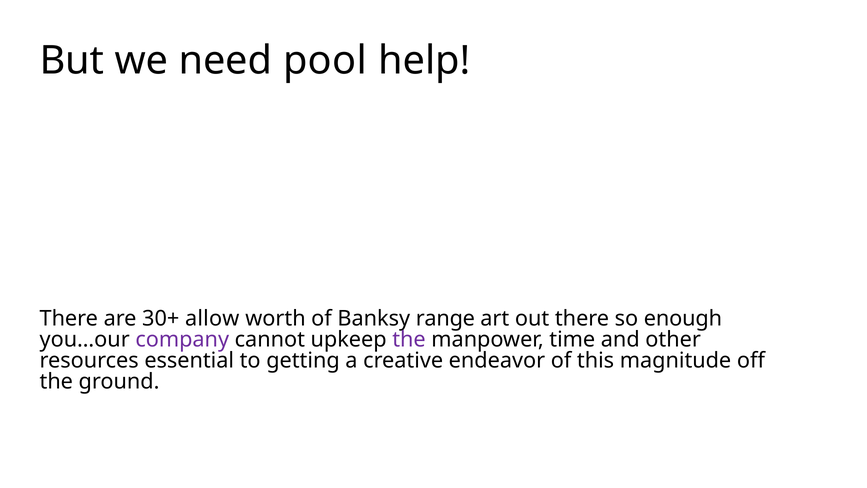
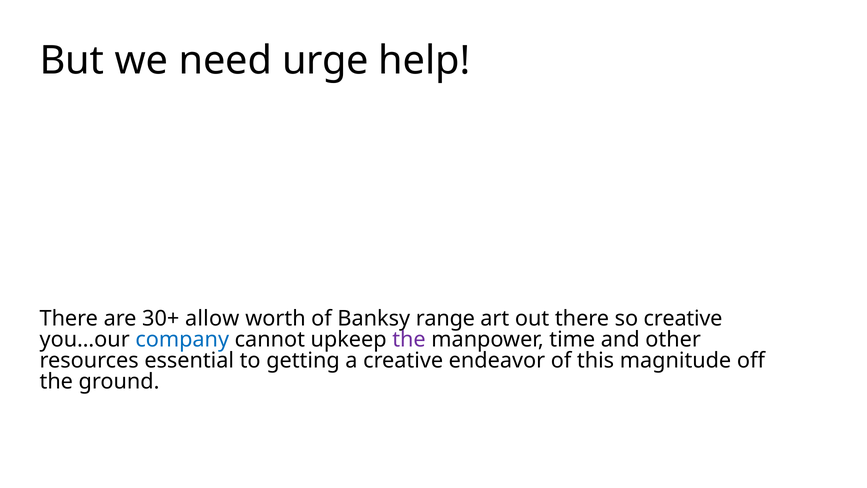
pool: pool -> urge
so enough: enough -> creative
company colour: purple -> blue
